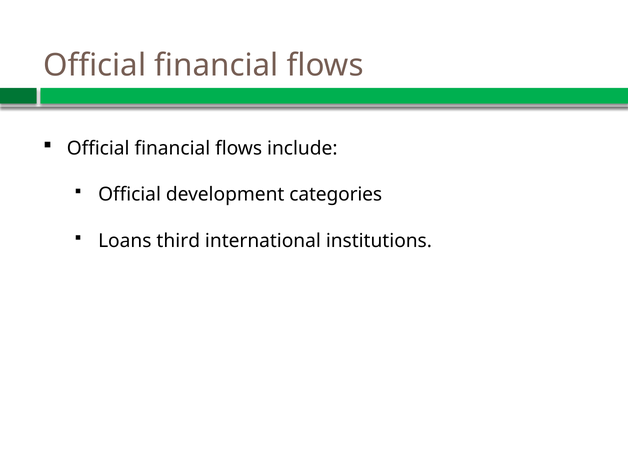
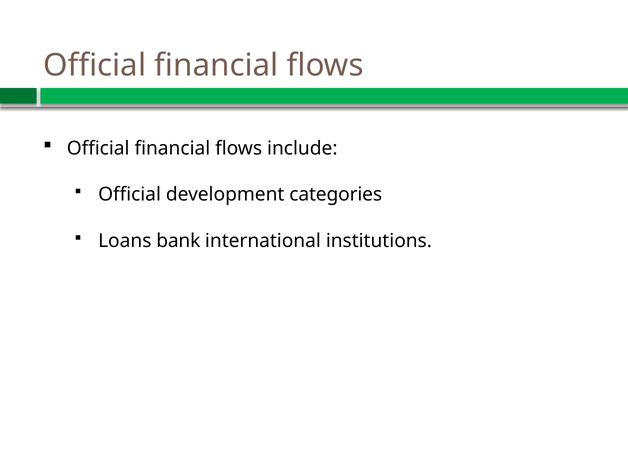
third: third -> bank
